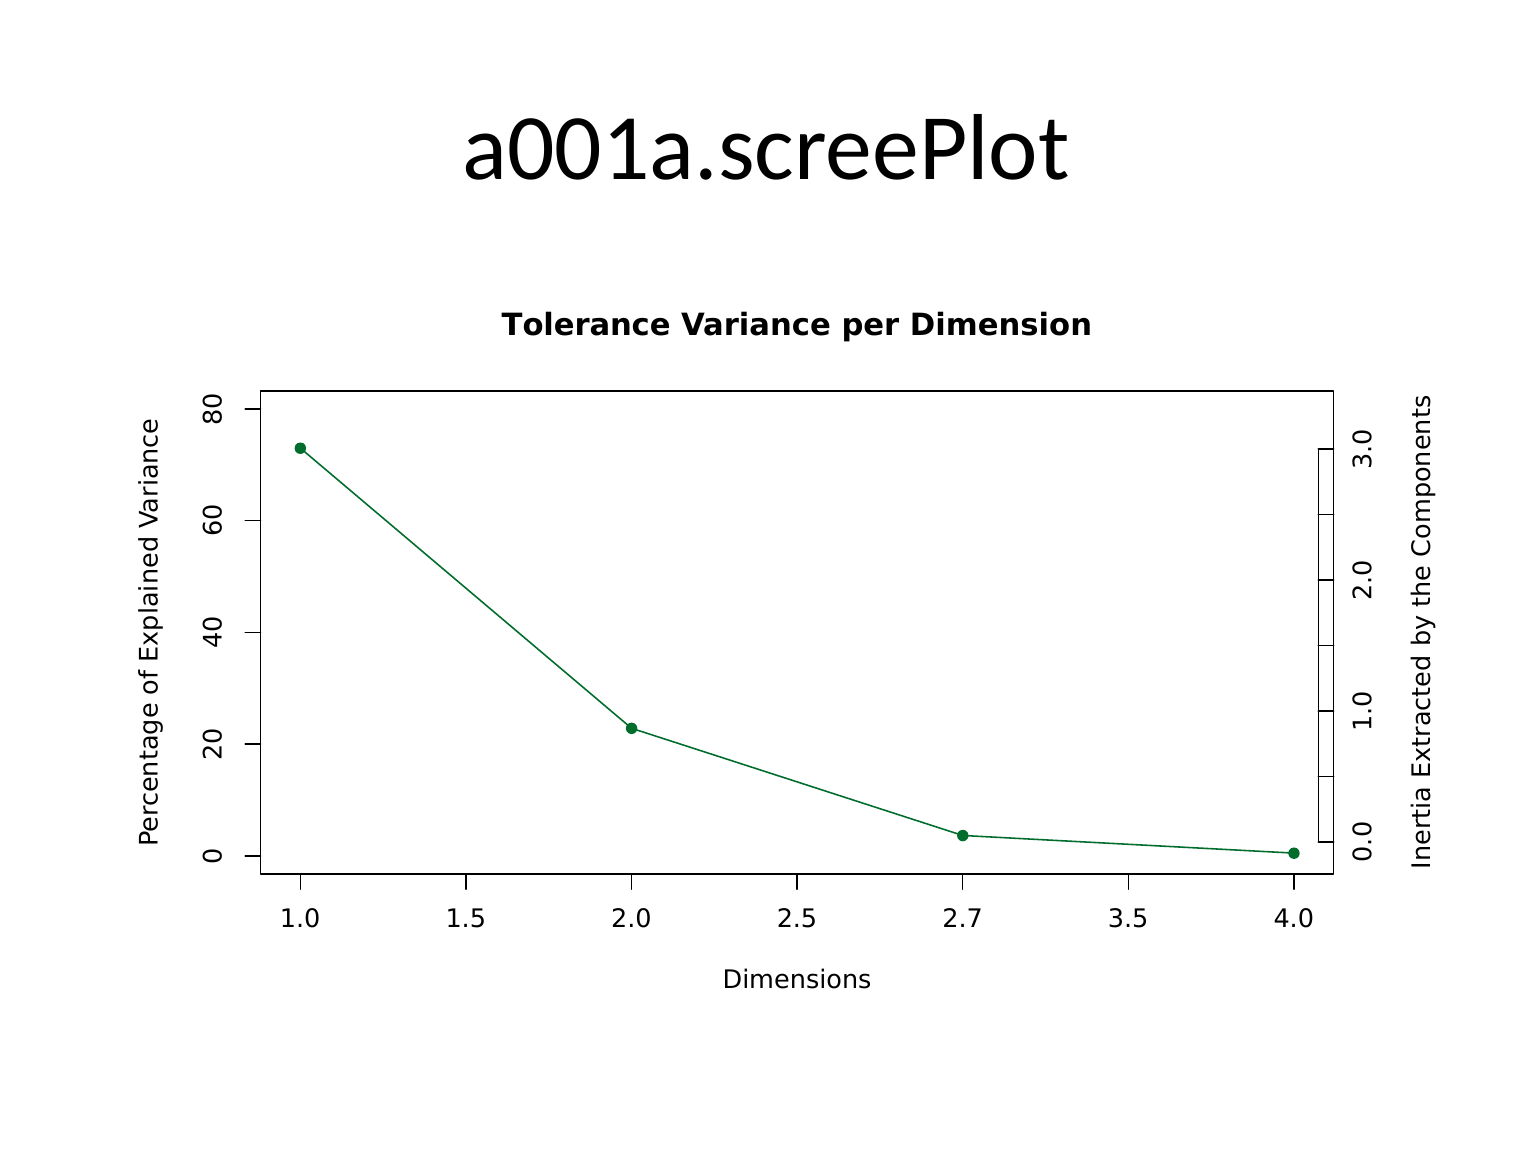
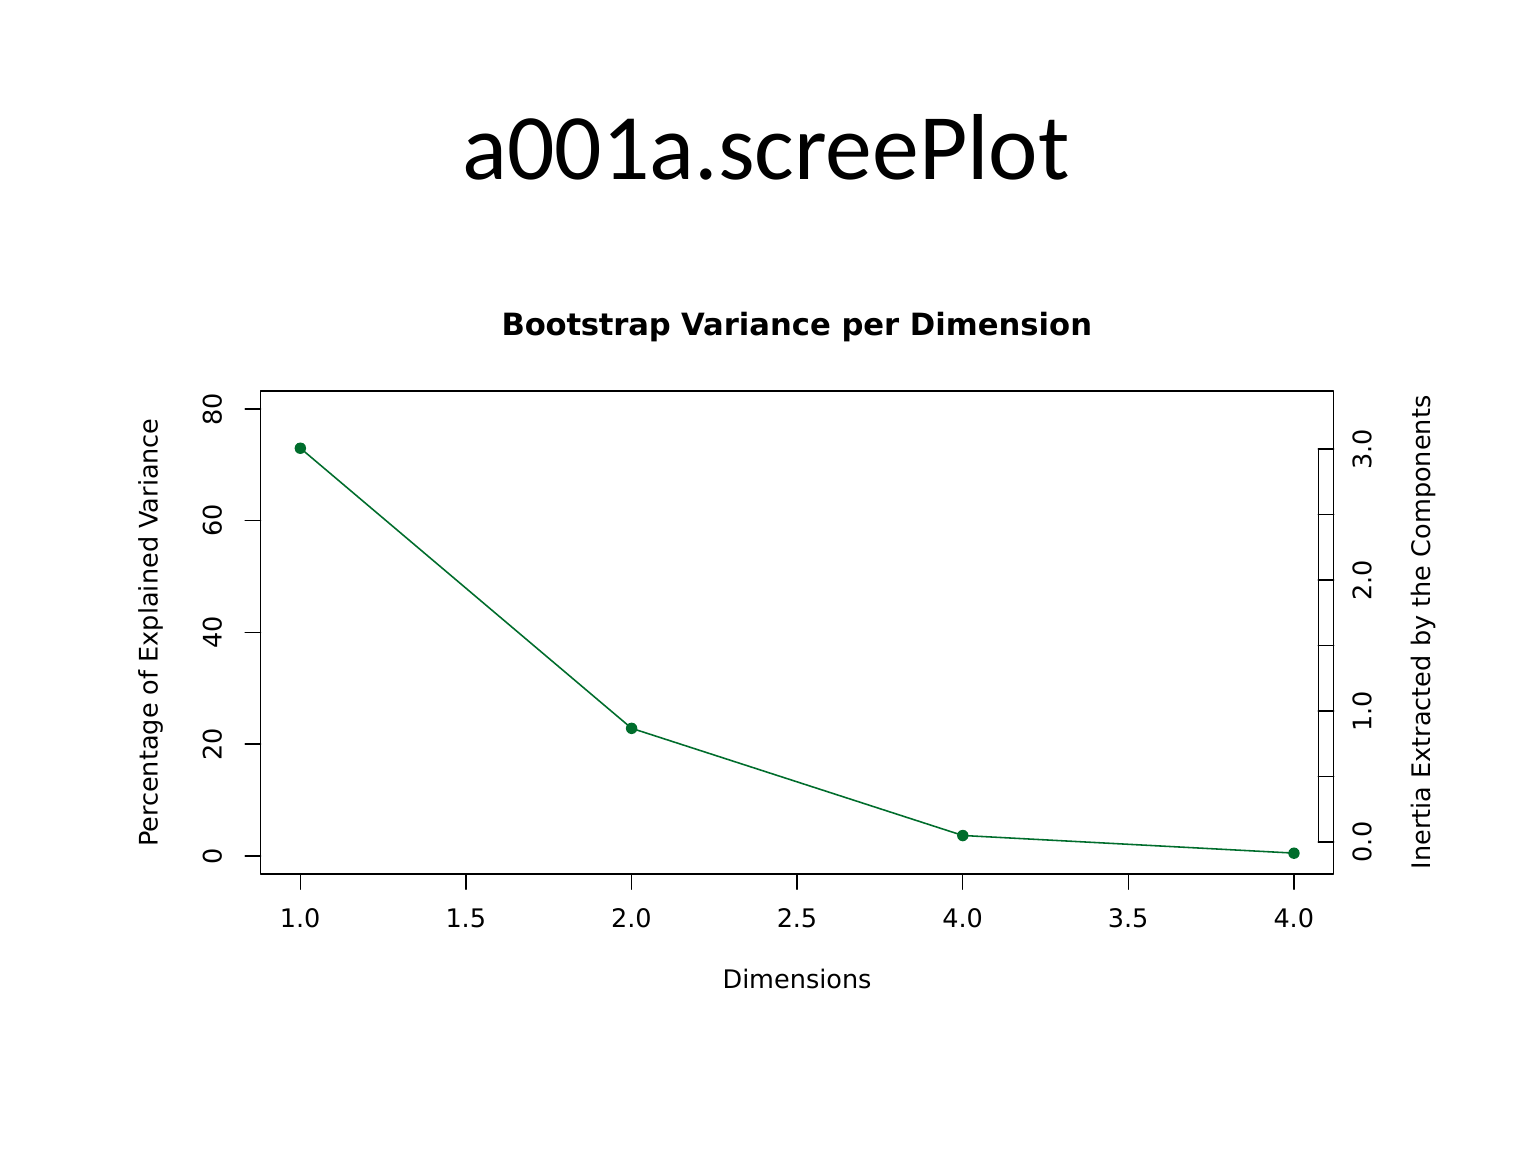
Tolerance: Tolerance -> Bootstrap
2.5 2.7: 2.7 -> 4.0
